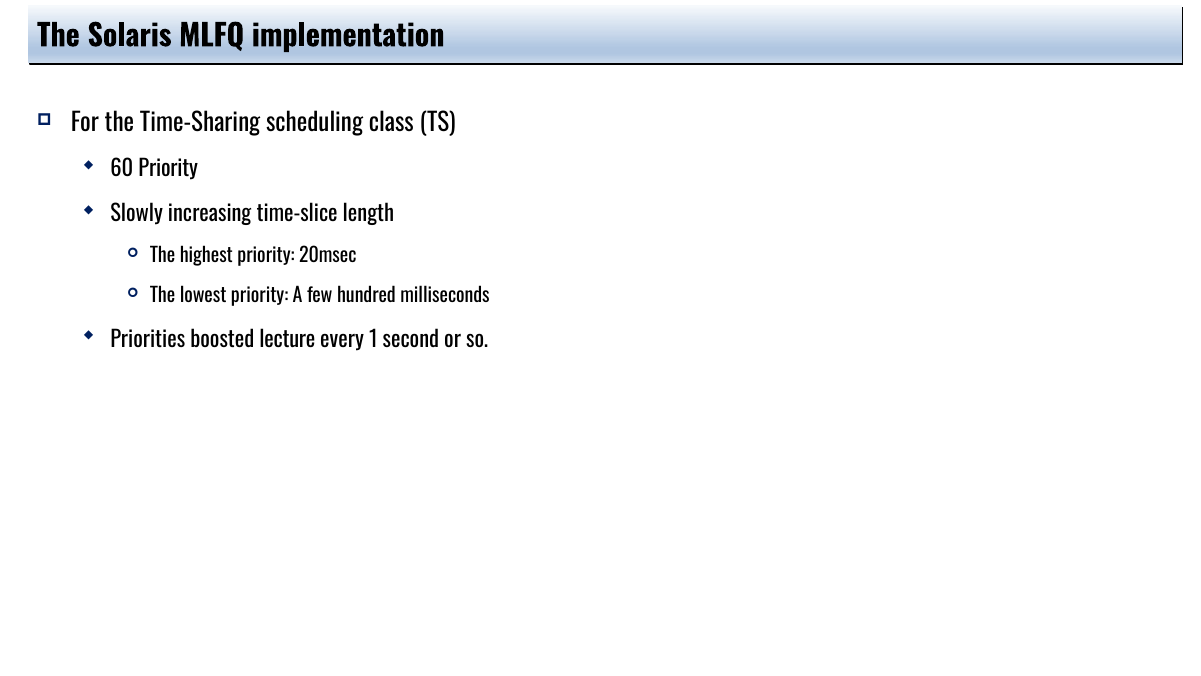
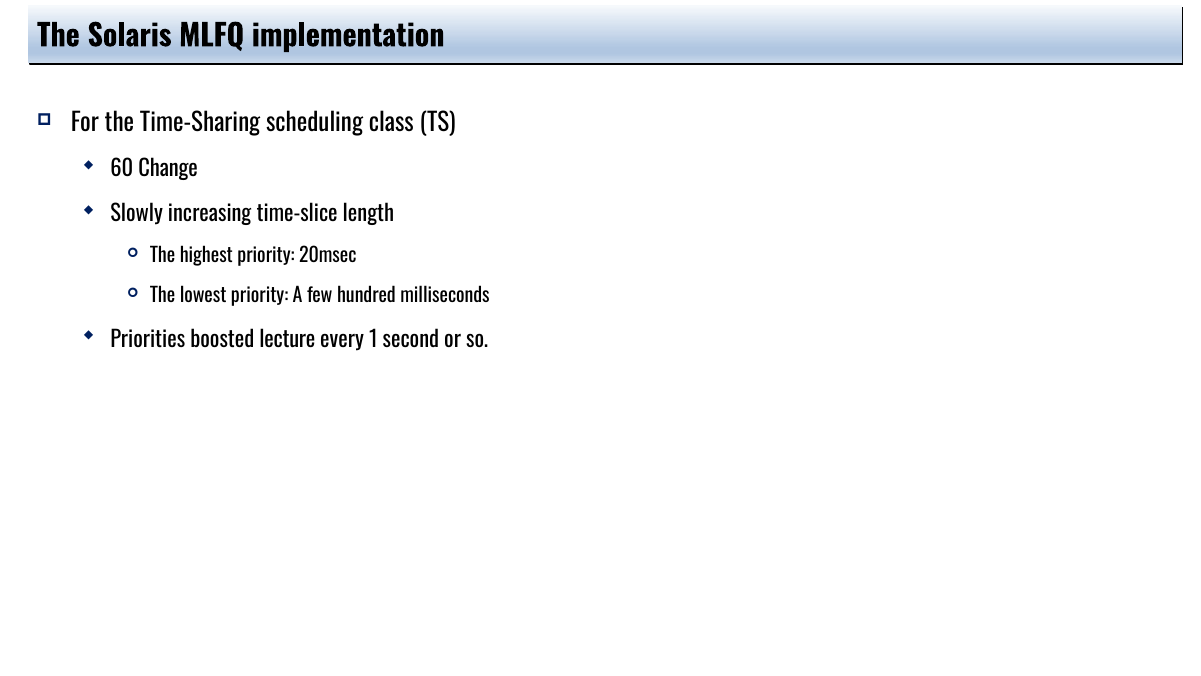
60 Priority: Priority -> Change
